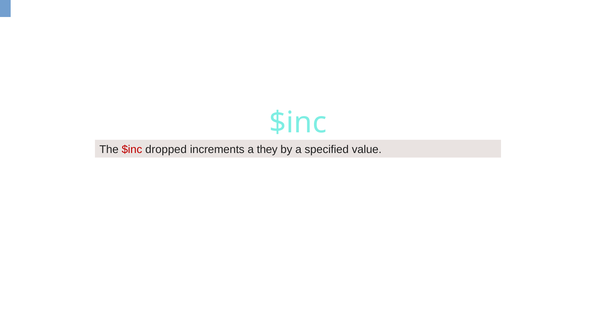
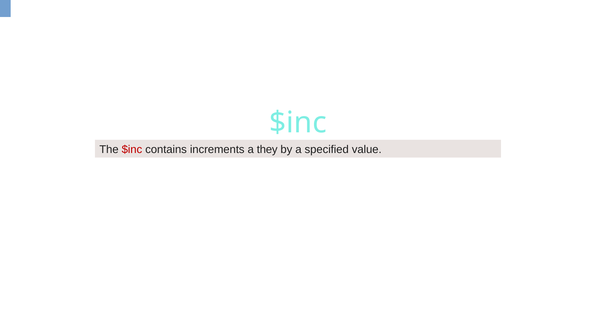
dropped: dropped -> contains
